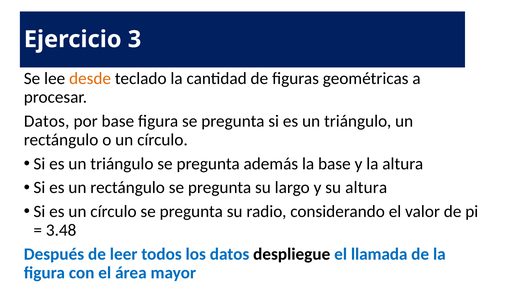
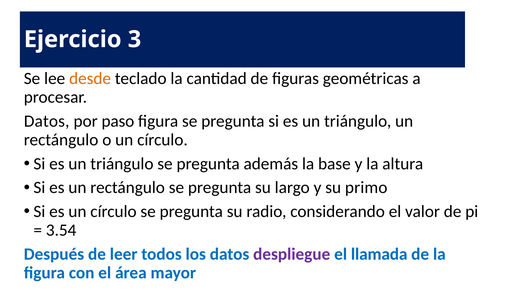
por base: base -> paso
su altura: altura -> primo
3.48: 3.48 -> 3.54
despliegue colour: black -> purple
